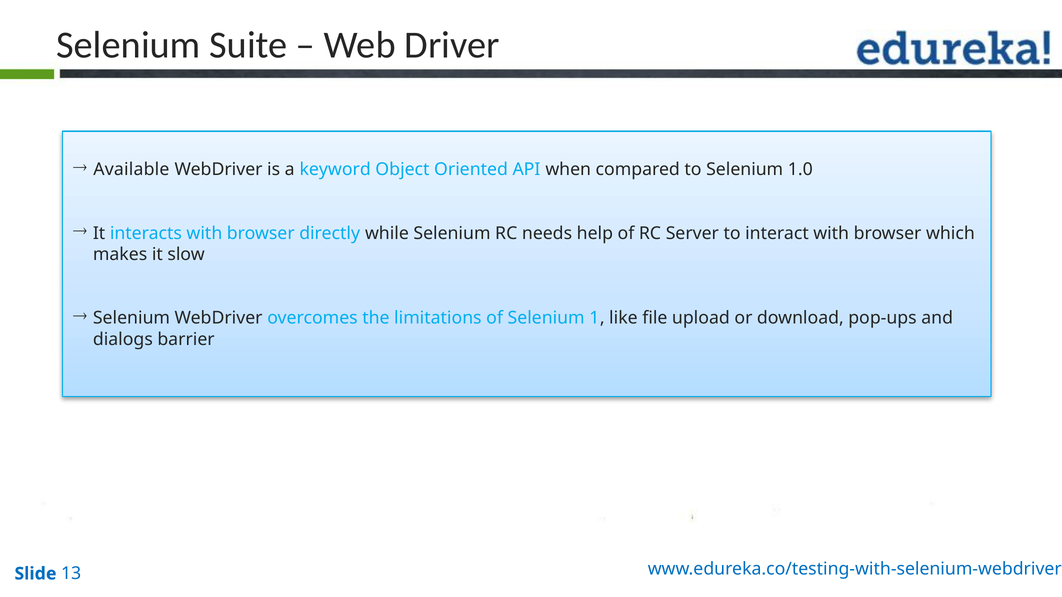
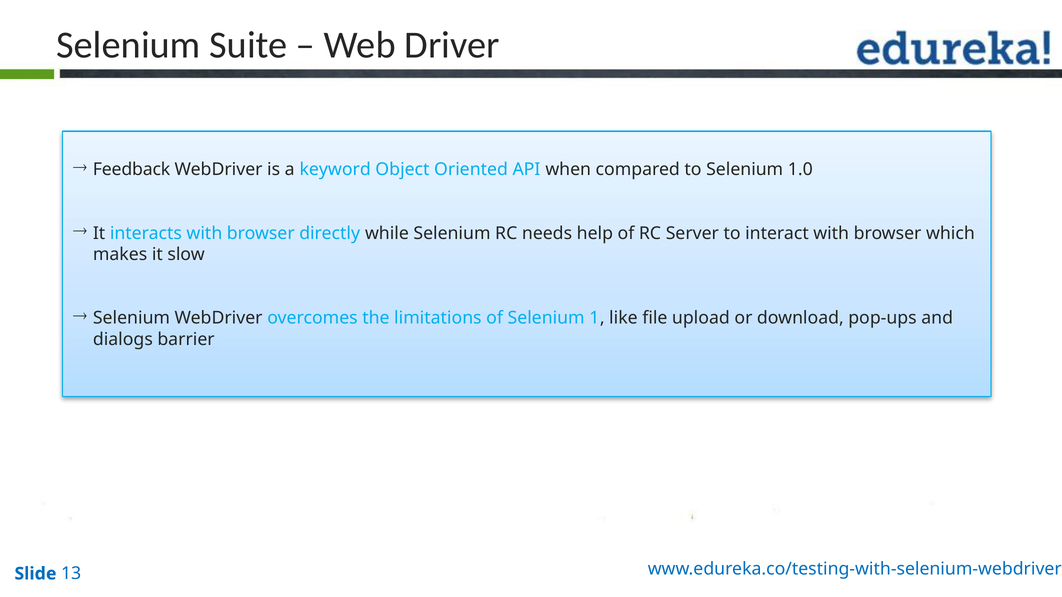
Available: Available -> Feedback
